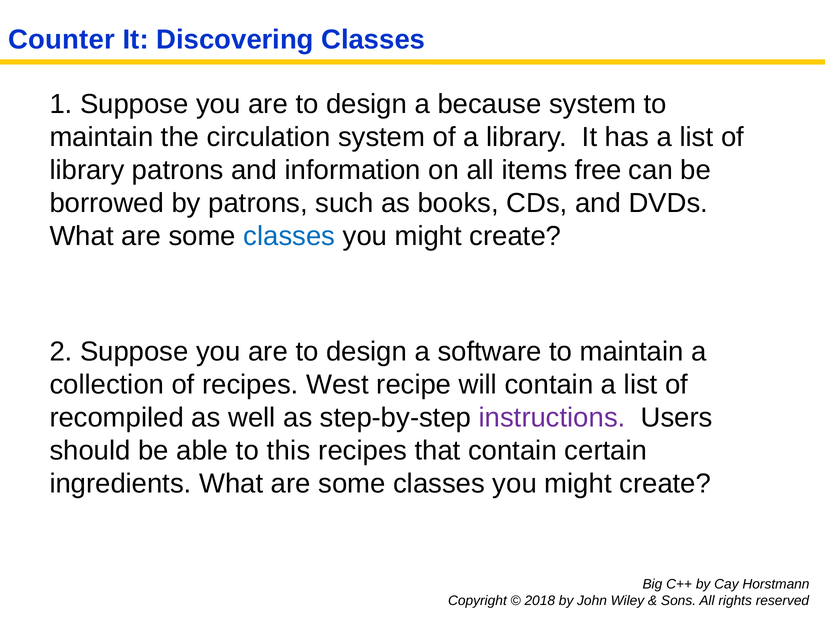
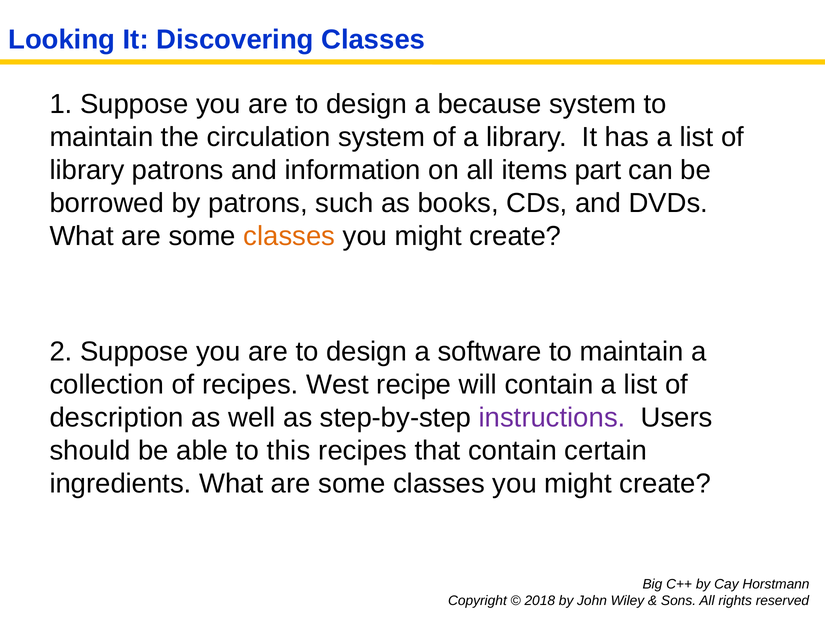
Counter: Counter -> Looking
free: free -> part
classes at (289, 236) colour: blue -> orange
recompiled: recompiled -> description
